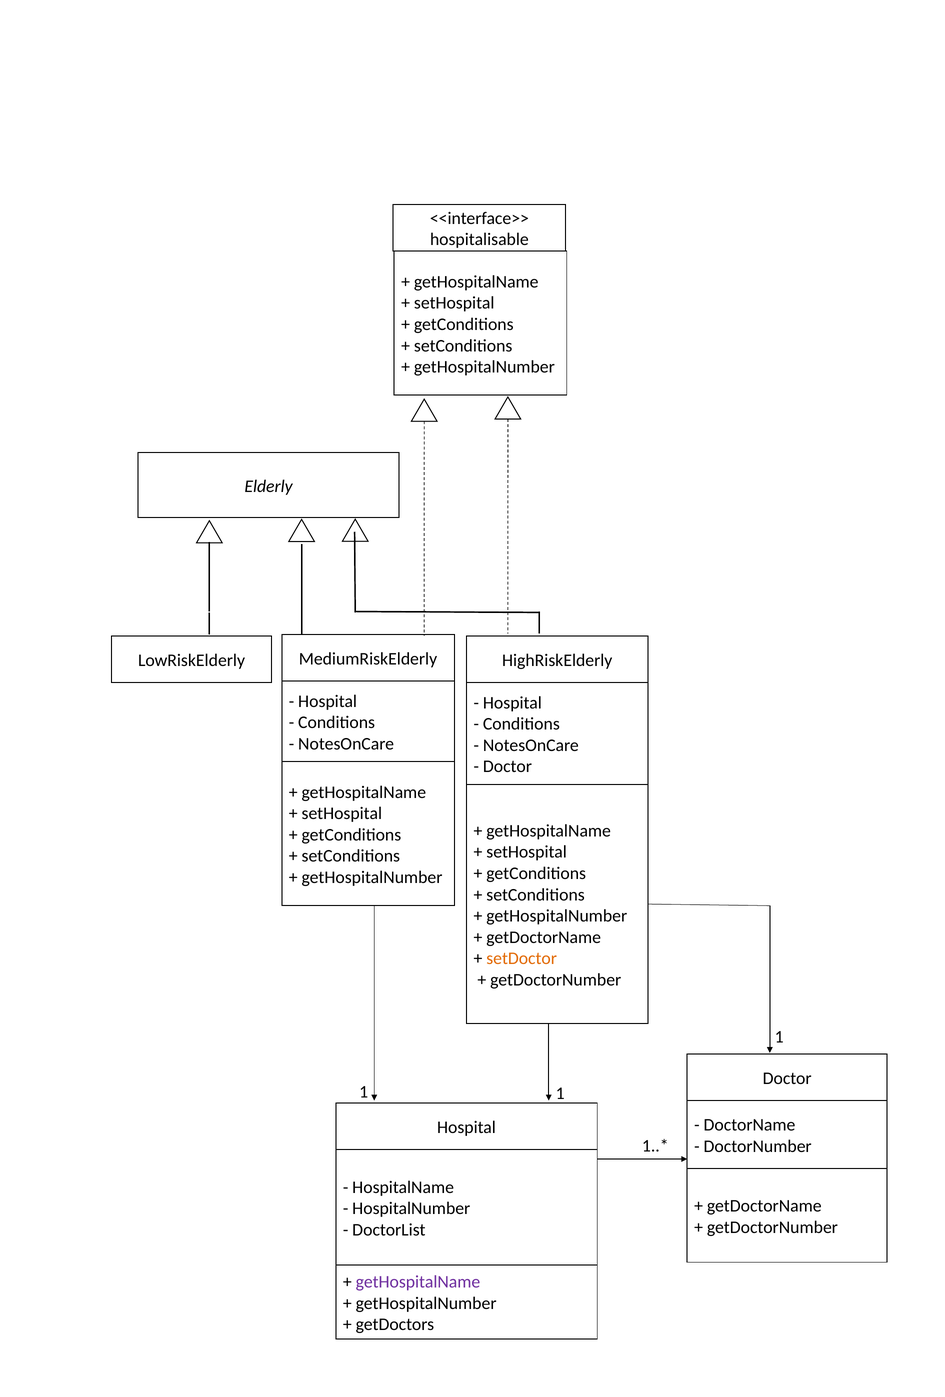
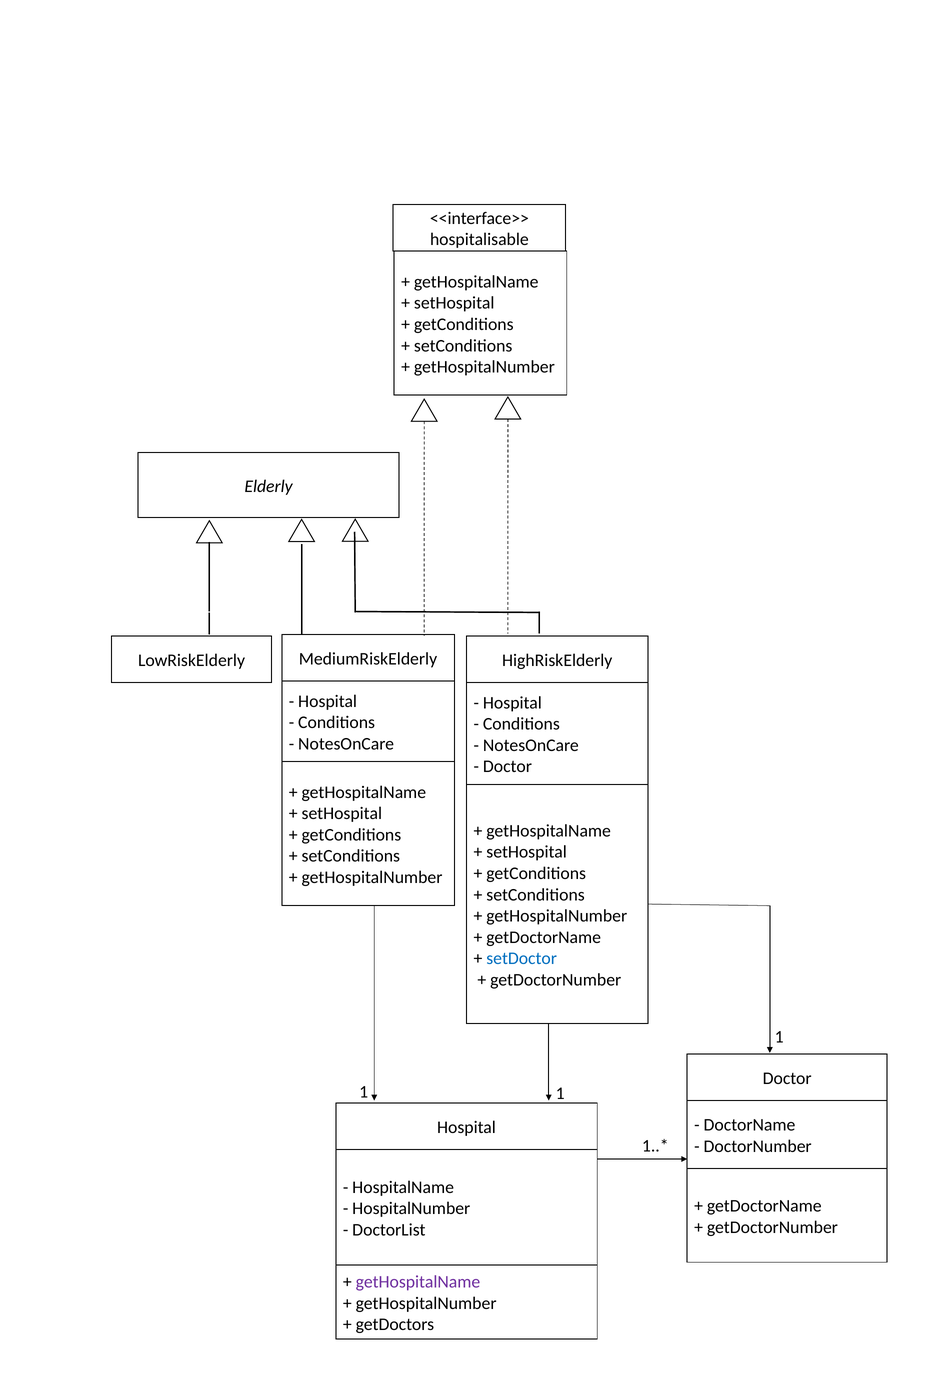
setDoctor colour: orange -> blue
